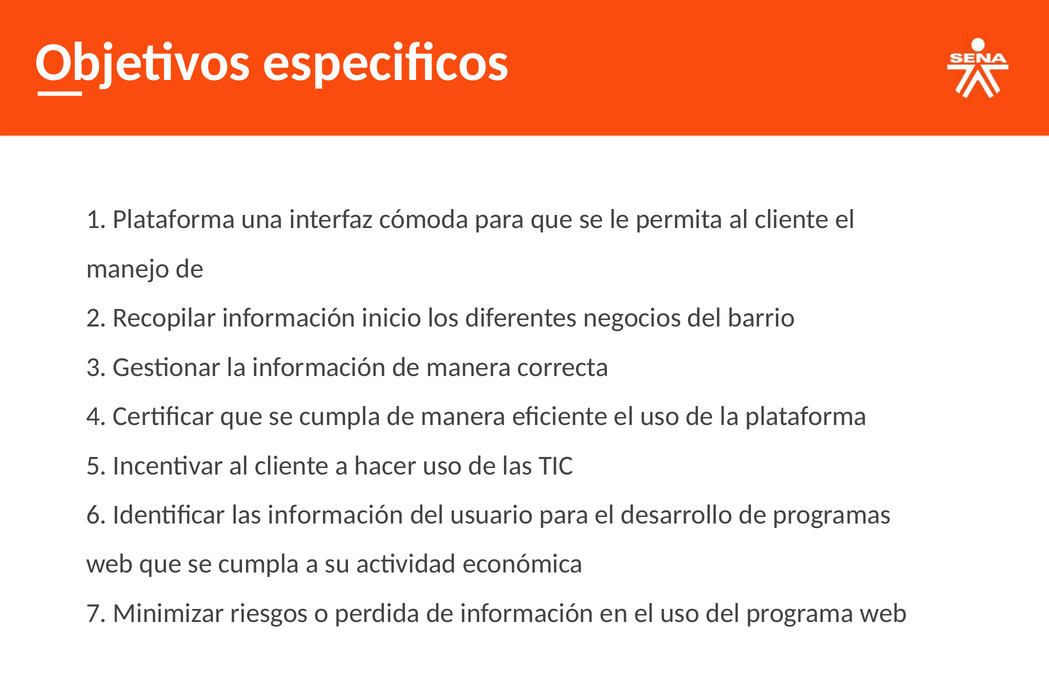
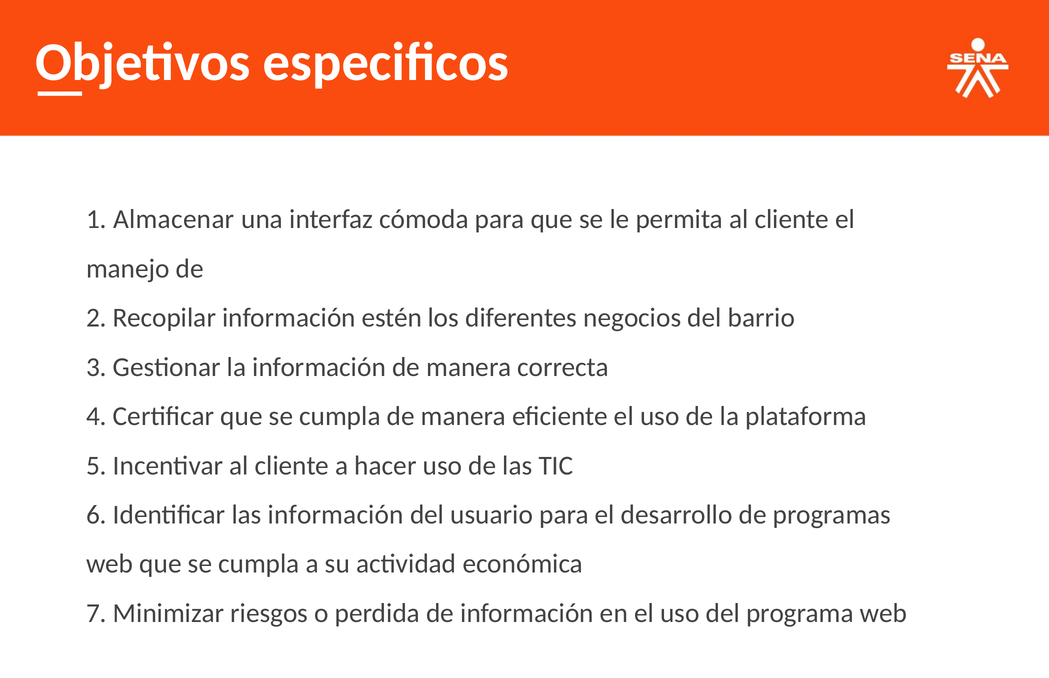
1 Plataforma: Plataforma -> Almacenar
inicio: inicio -> estén
